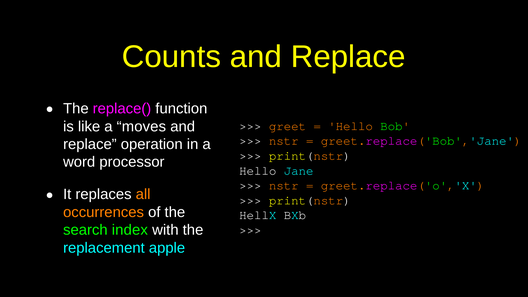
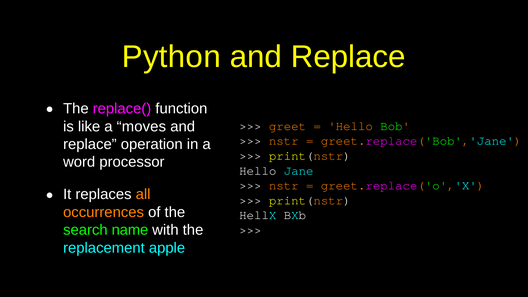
Counts: Counts -> Python
index: index -> name
